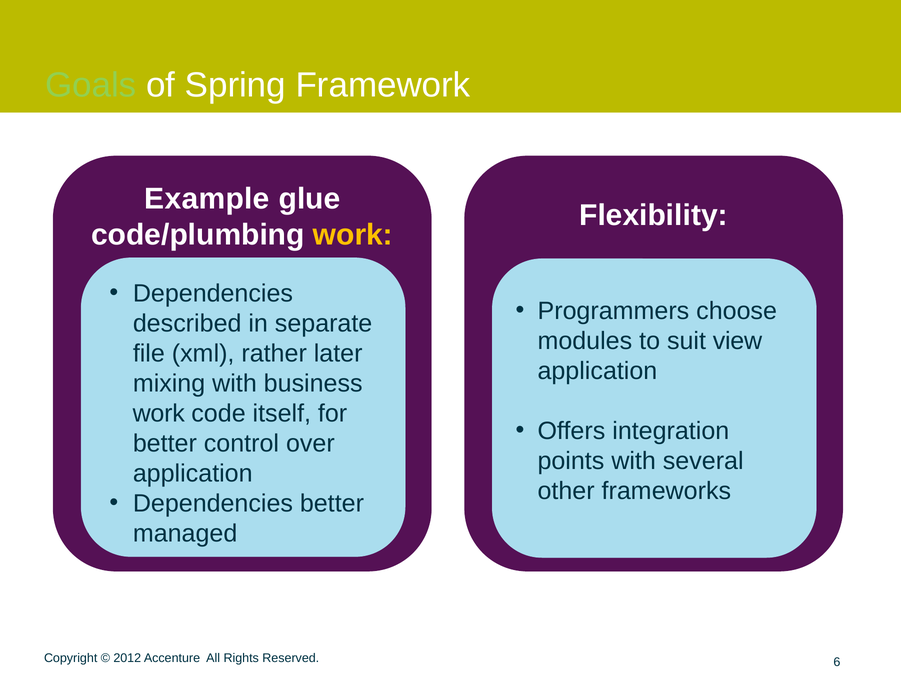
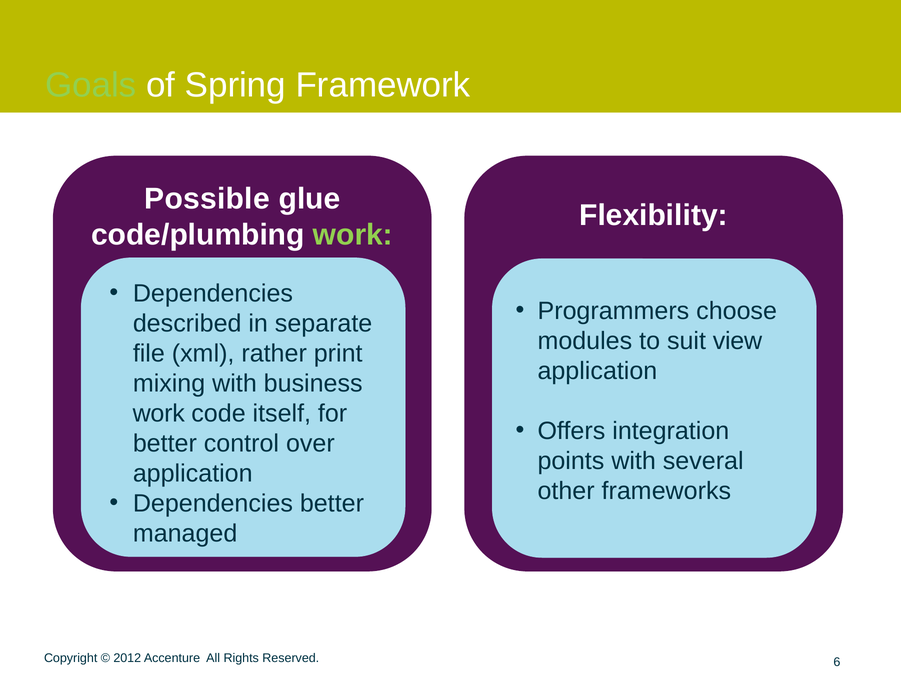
Example: Example -> Possible
work at (353, 235) colour: yellow -> light green
later: later -> print
